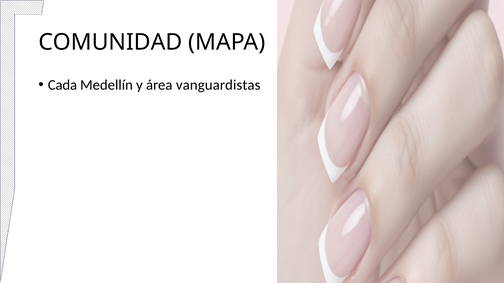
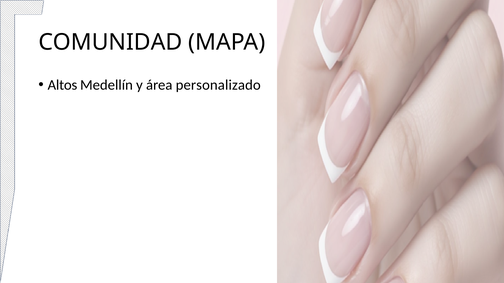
Cada: Cada -> Altos
vanguardistas: vanguardistas -> personalizado
